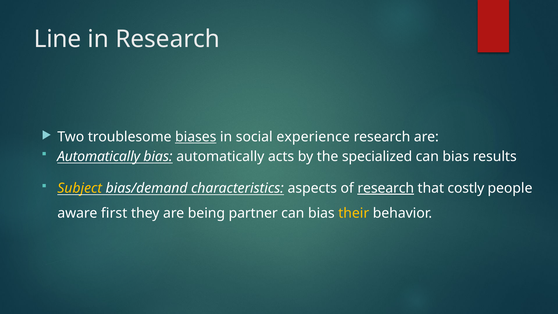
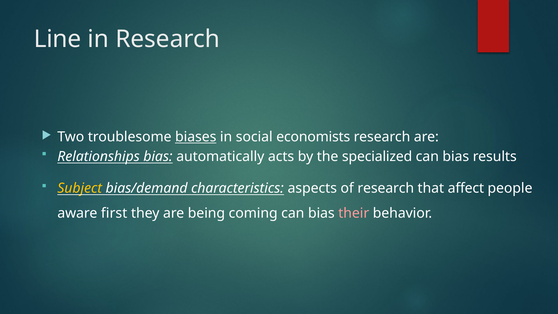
experience: experience -> economists
Automatically at (99, 157): Automatically -> Relationships
research at (386, 188) underline: present -> none
costly: costly -> affect
partner: partner -> coming
their colour: yellow -> pink
